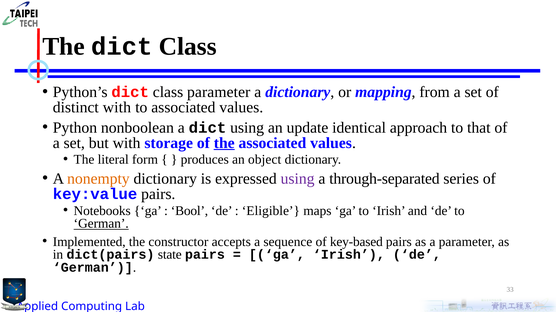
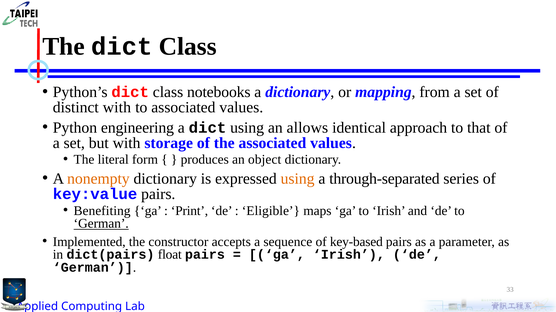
class parameter: parameter -> notebooks
nonboolean: nonboolean -> engineering
update: update -> allows
the at (224, 143) underline: present -> none
using at (298, 179) colour: purple -> orange
Notebooks: Notebooks -> Benefiting
Bool: Bool -> Print
state: state -> float
